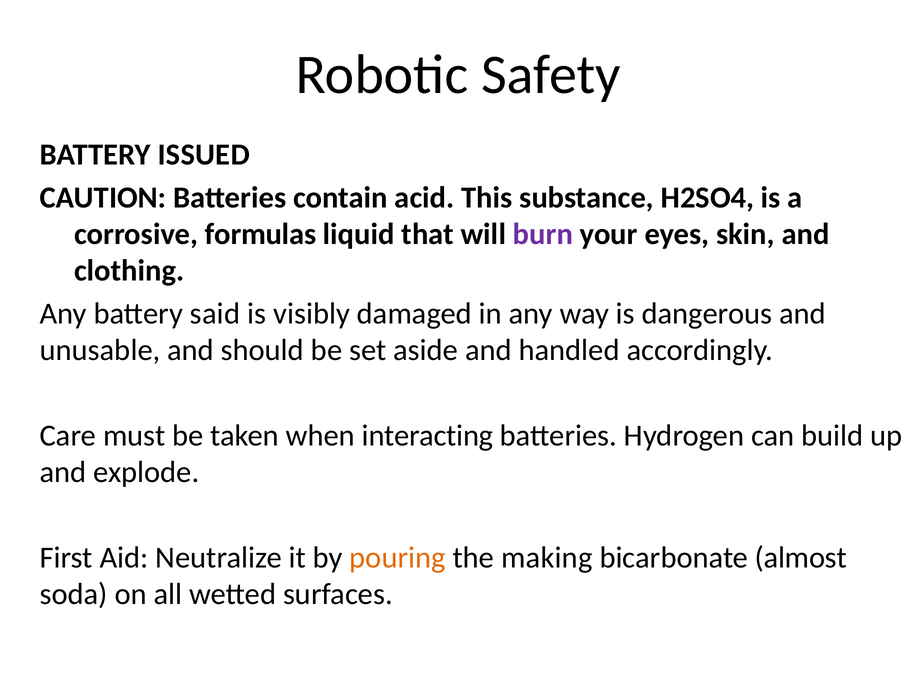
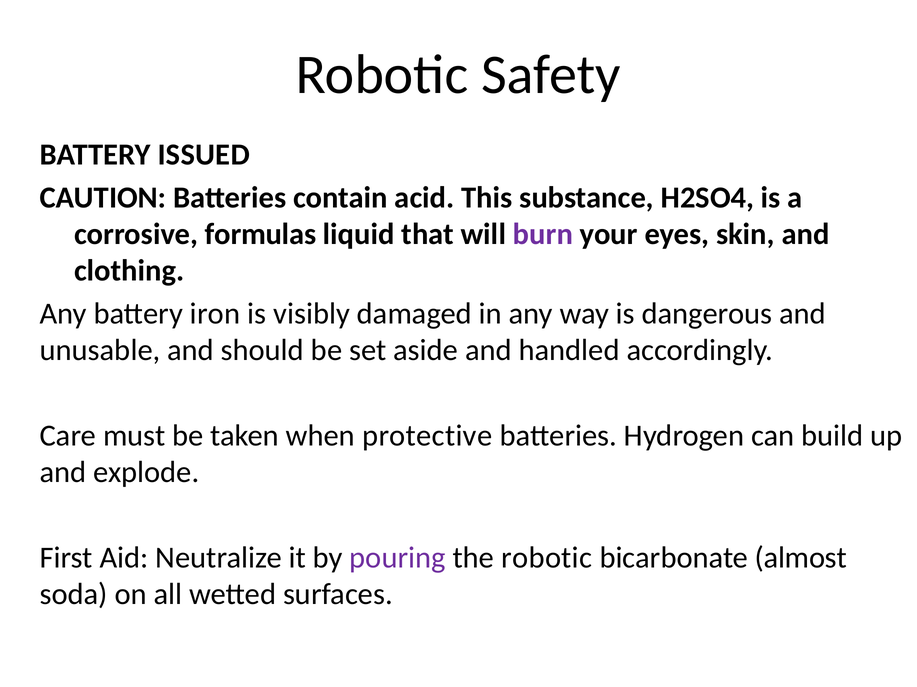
said: said -> iron
interacting: interacting -> protective
pouring colour: orange -> purple
the making: making -> robotic
